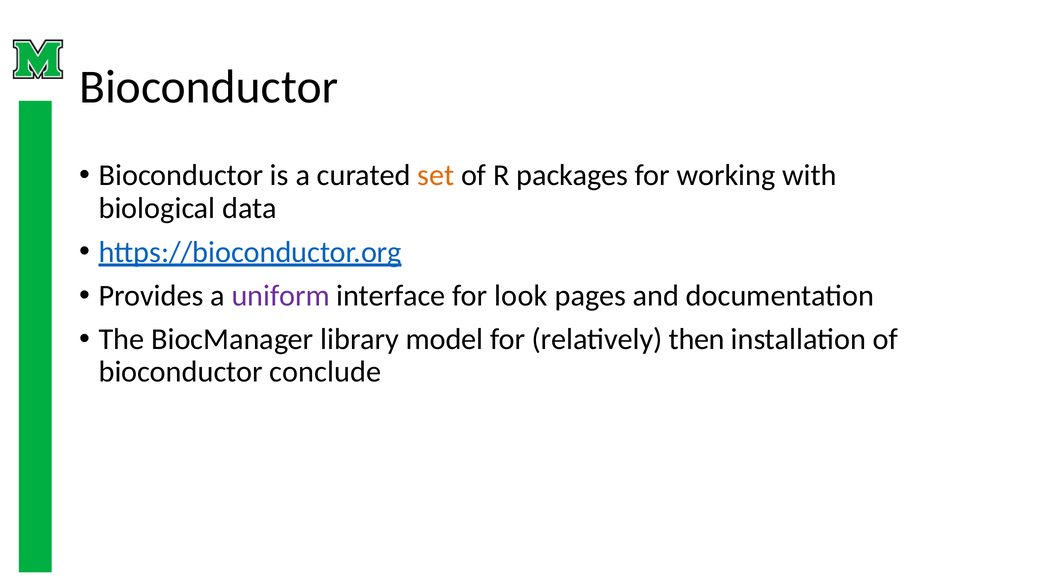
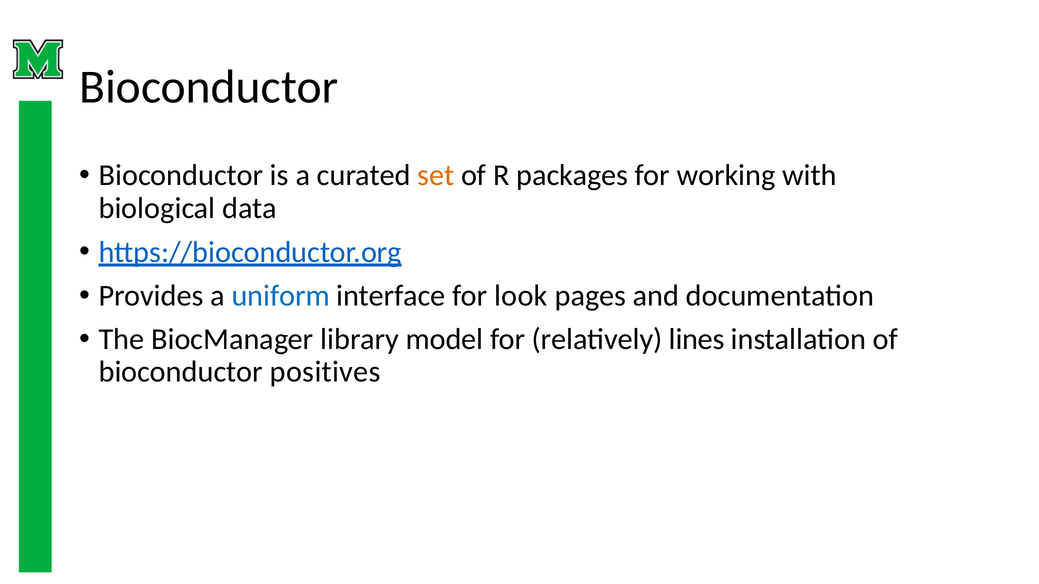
uniform colour: purple -> blue
then: then -> lines
conclude: conclude -> positives
